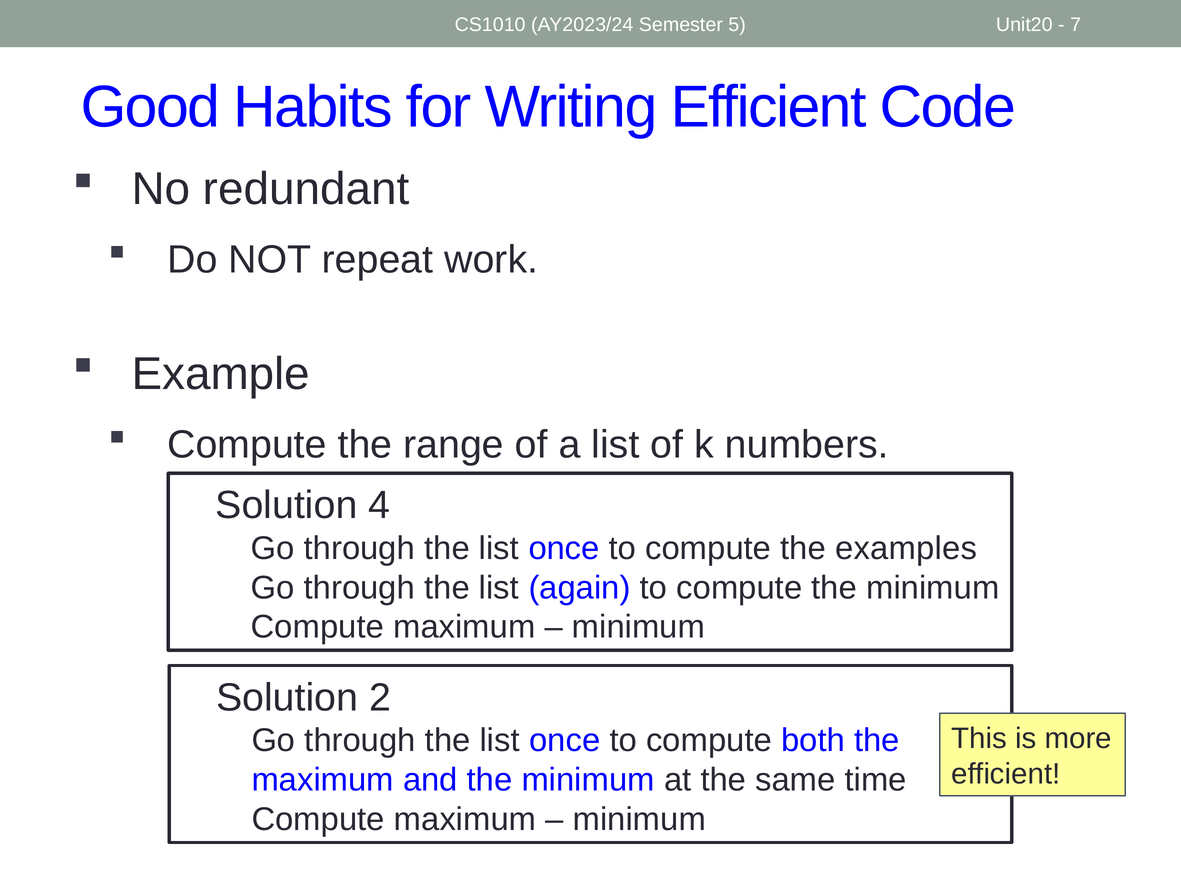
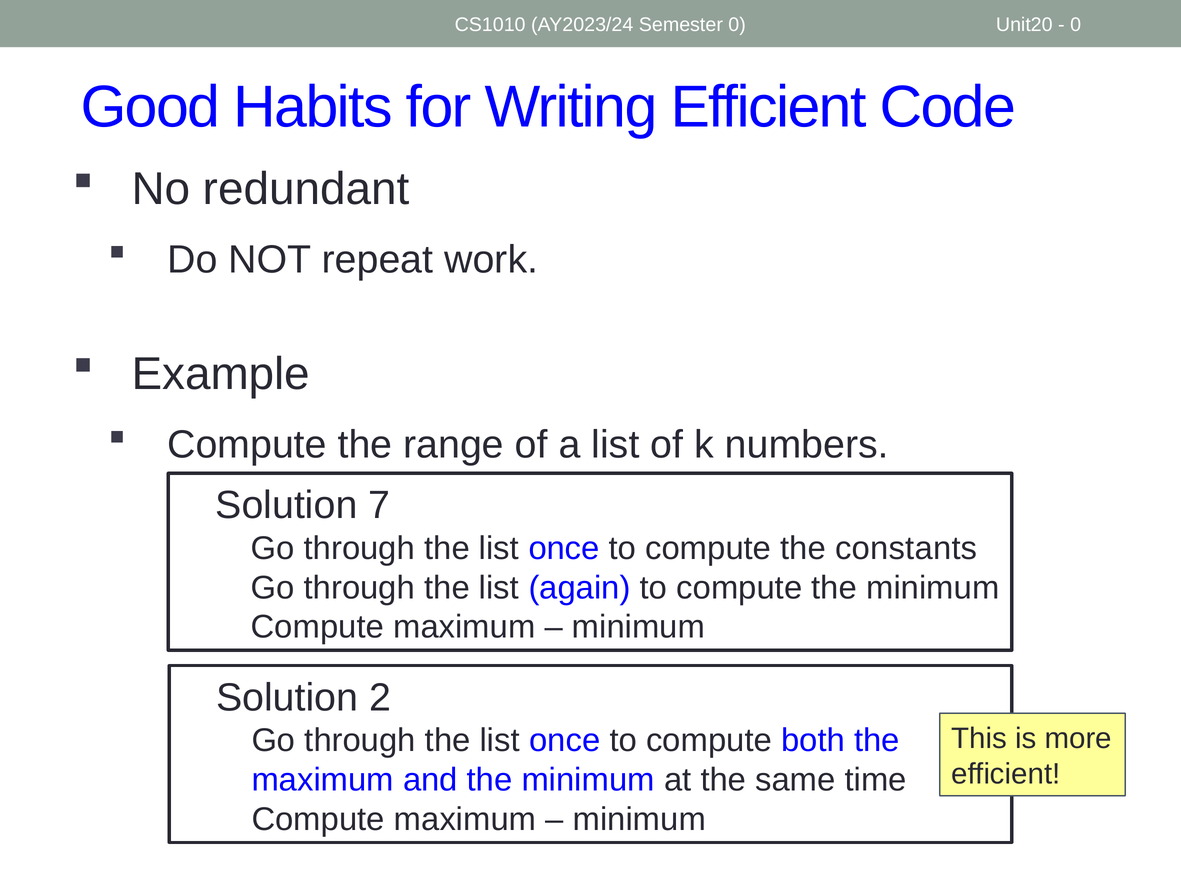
Semester 5: 5 -> 0
7 at (1076, 25): 7 -> 0
4: 4 -> 7
examples: examples -> constants
